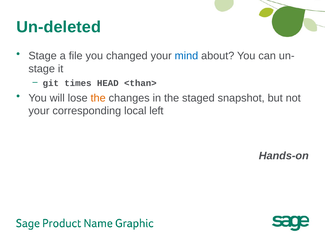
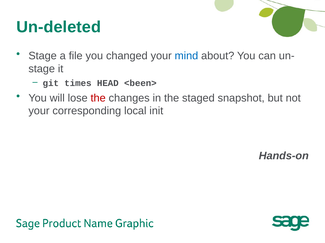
<than>: <than> -> <been>
the at (98, 98) colour: orange -> red
left: left -> init
